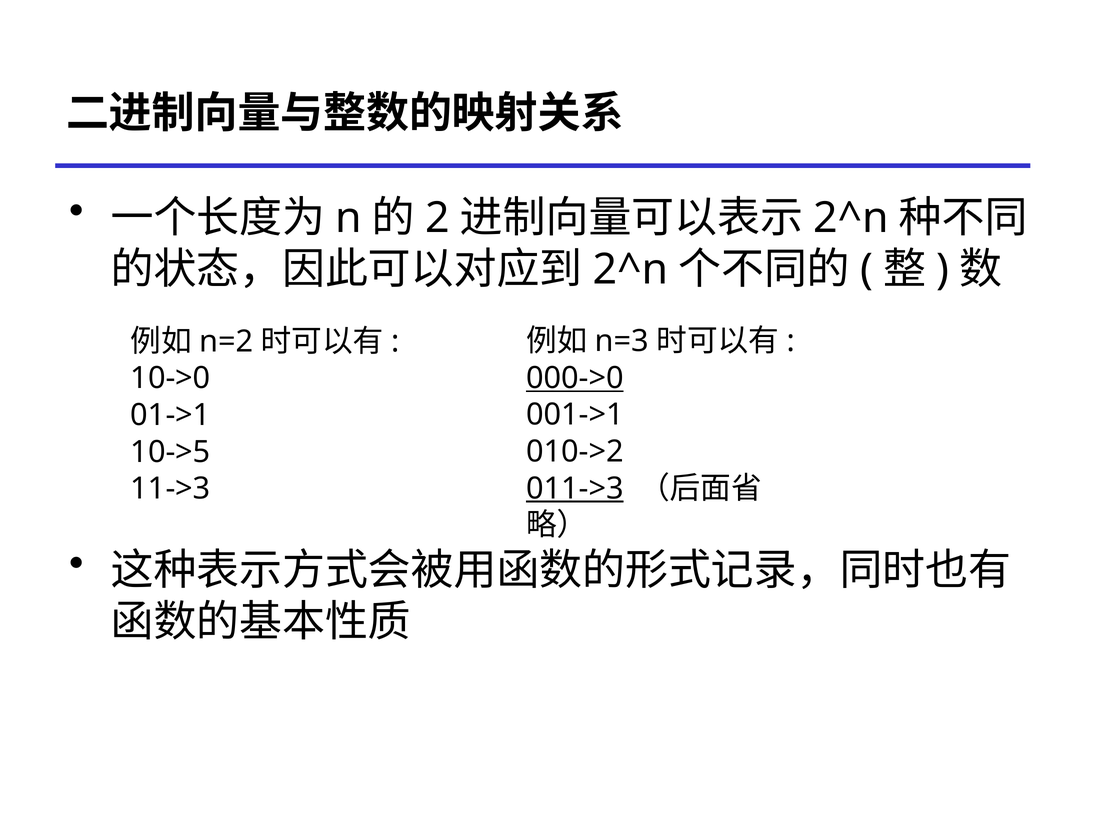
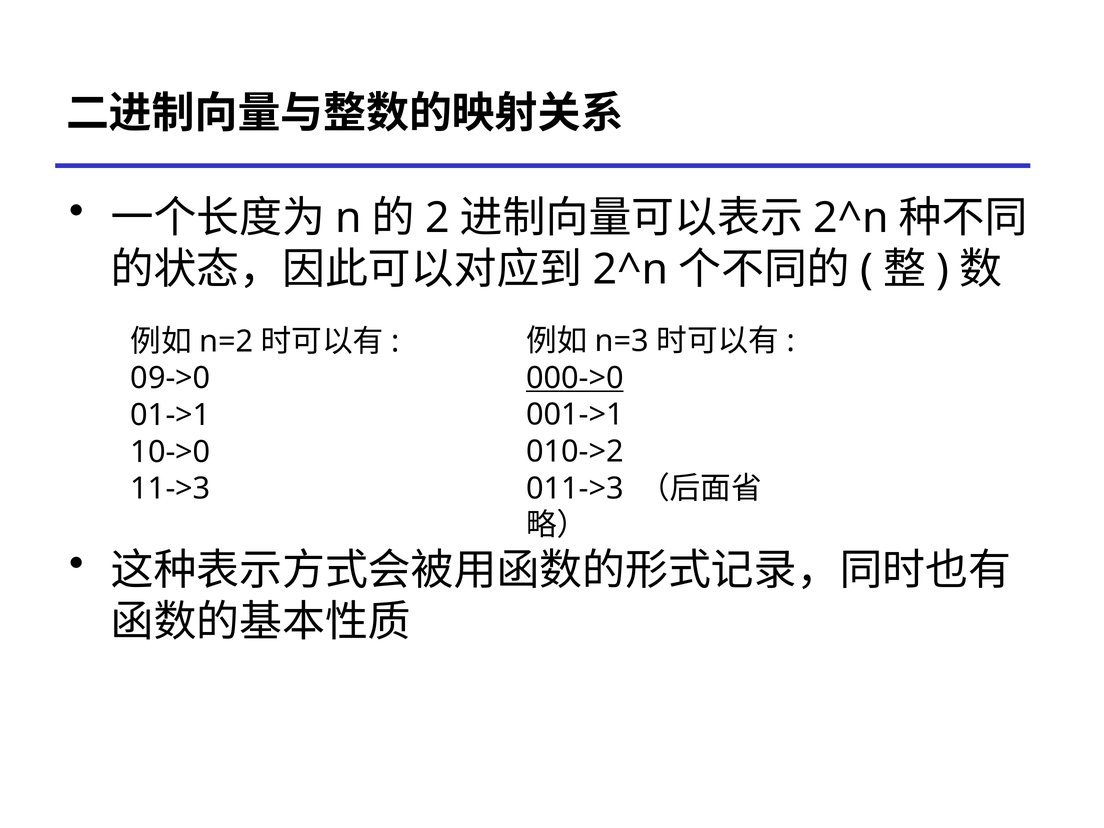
10->0: 10->0 -> 09->0
10->5: 10->5 -> 10->0
011->3 underline: present -> none
